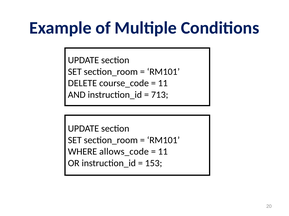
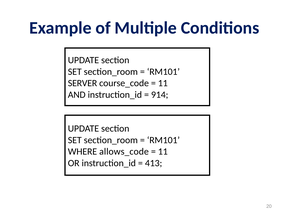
DELETE: DELETE -> SERVER
713: 713 -> 914
153: 153 -> 413
